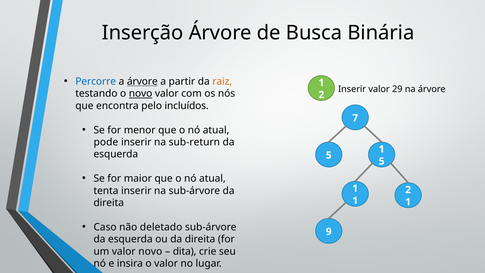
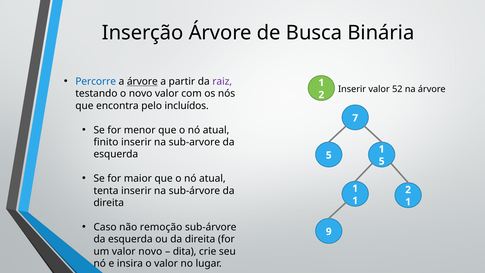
raiz colour: orange -> purple
29: 29 -> 52
novo at (141, 94) underline: present -> none
pode: pode -> finito
sub-return: sub-return -> sub-arvore
deletado: deletado -> remoção
